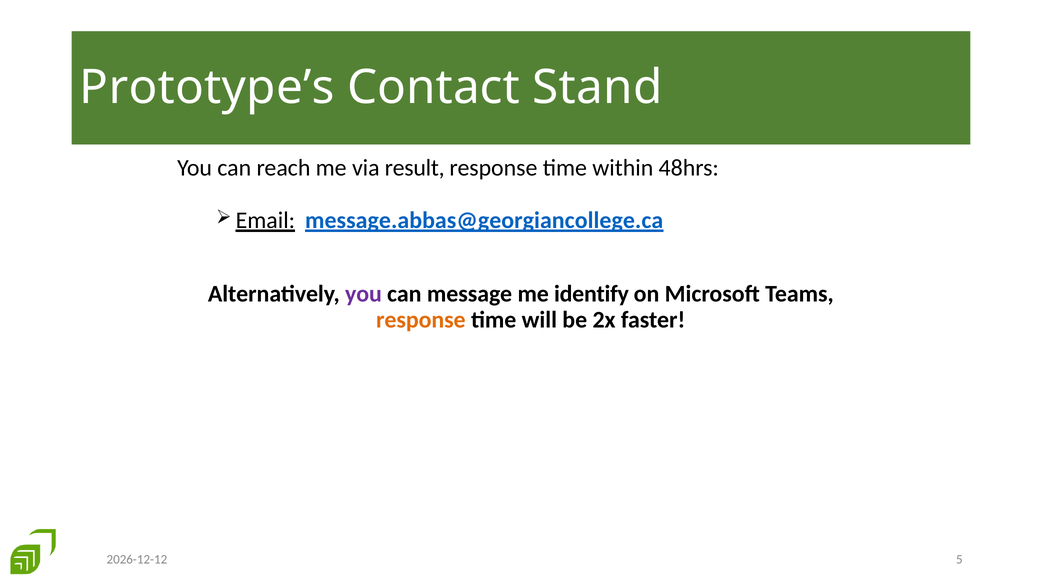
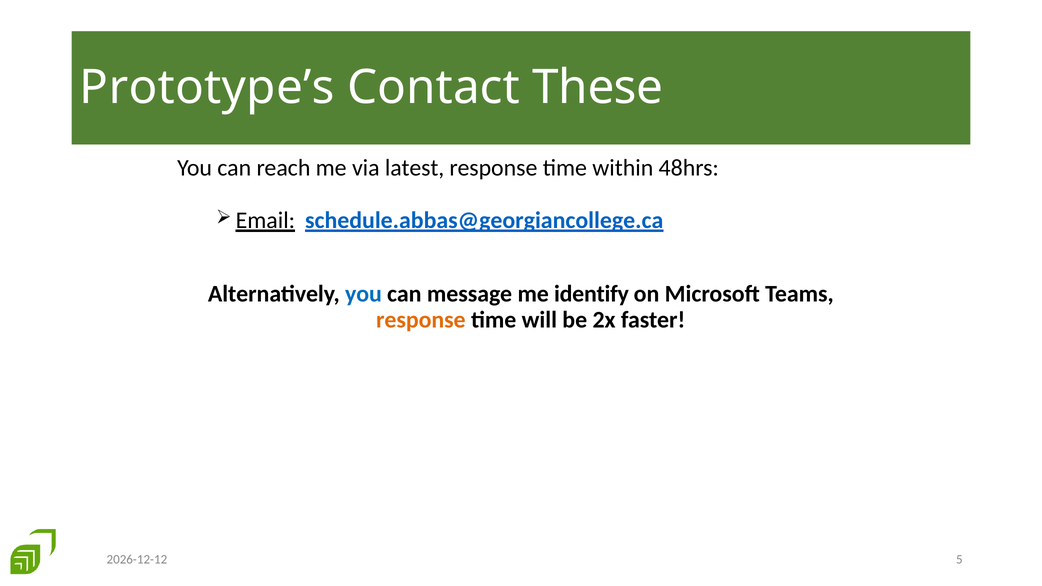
Stand: Stand -> These
result: result -> latest
message.abbas@georgiancollege.ca: message.abbas@georgiancollege.ca -> schedule.abbas@georgiancollege.ca
you at (363, 294) colour: purple -> blue
